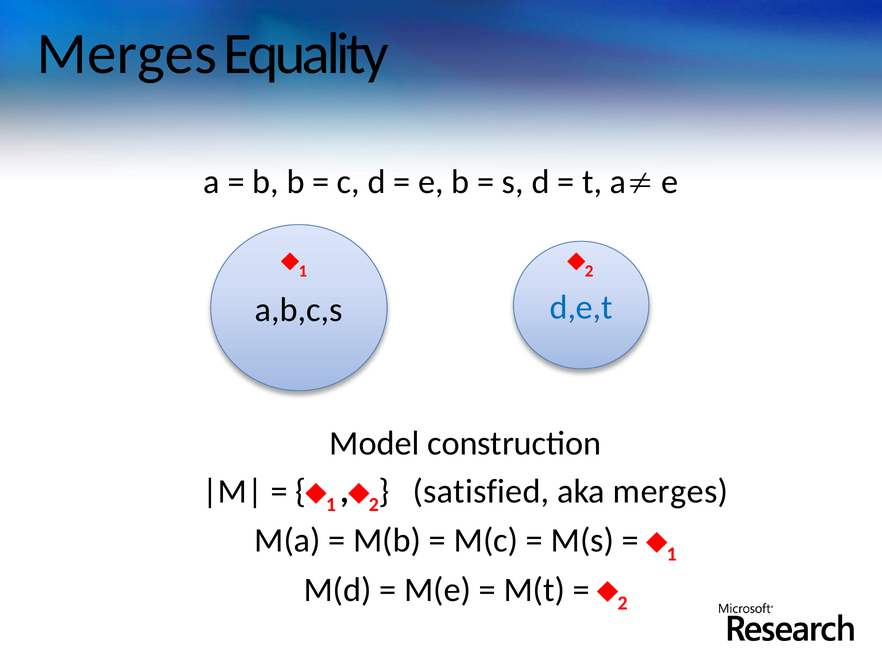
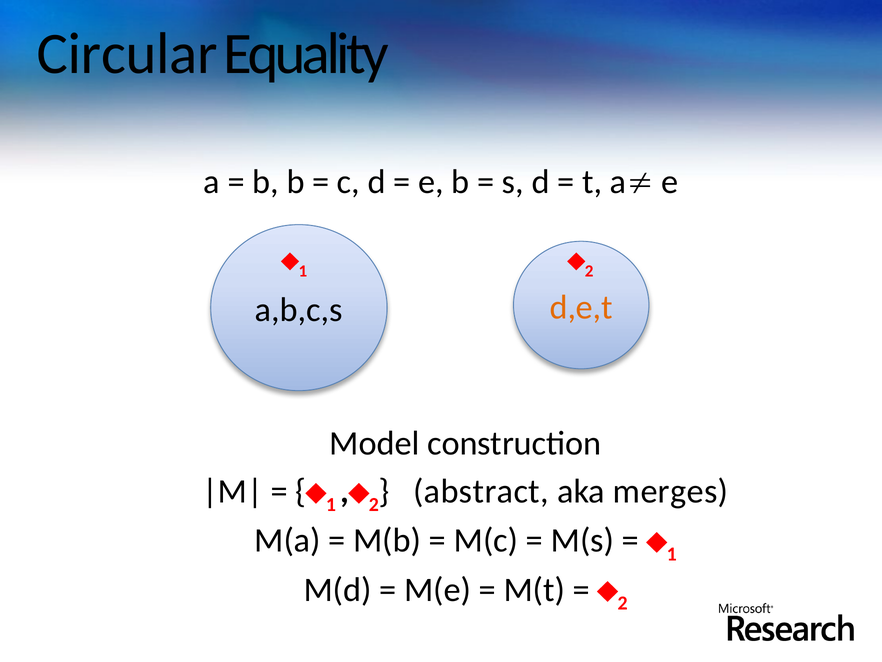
Merges at (127, 54): Merges -> Circular
d,e,t colour: blue -> orange
satisfied: satisfied -> abstract
